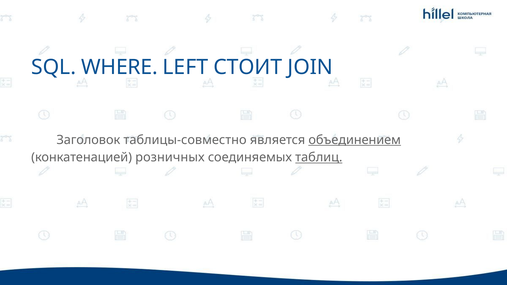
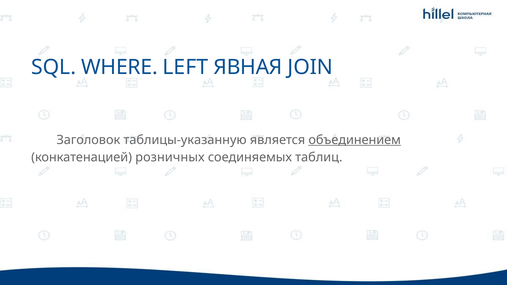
СТОИТ: СТОИТ -> ЯВНАЯ
таблицы-совместно: таблицы-совместно -> таблицы-указанную
таблиц underline: present -> none
